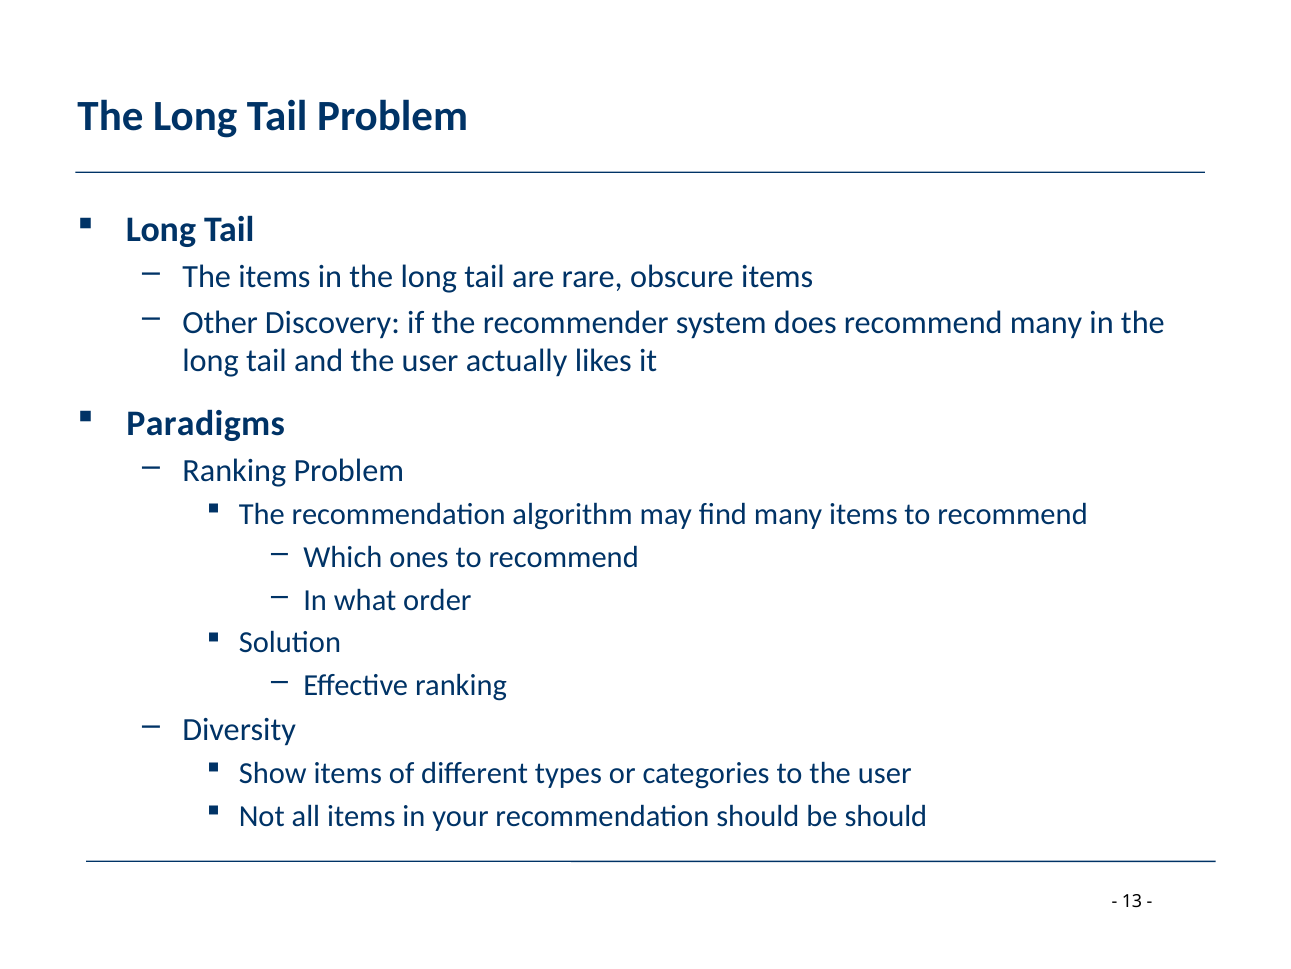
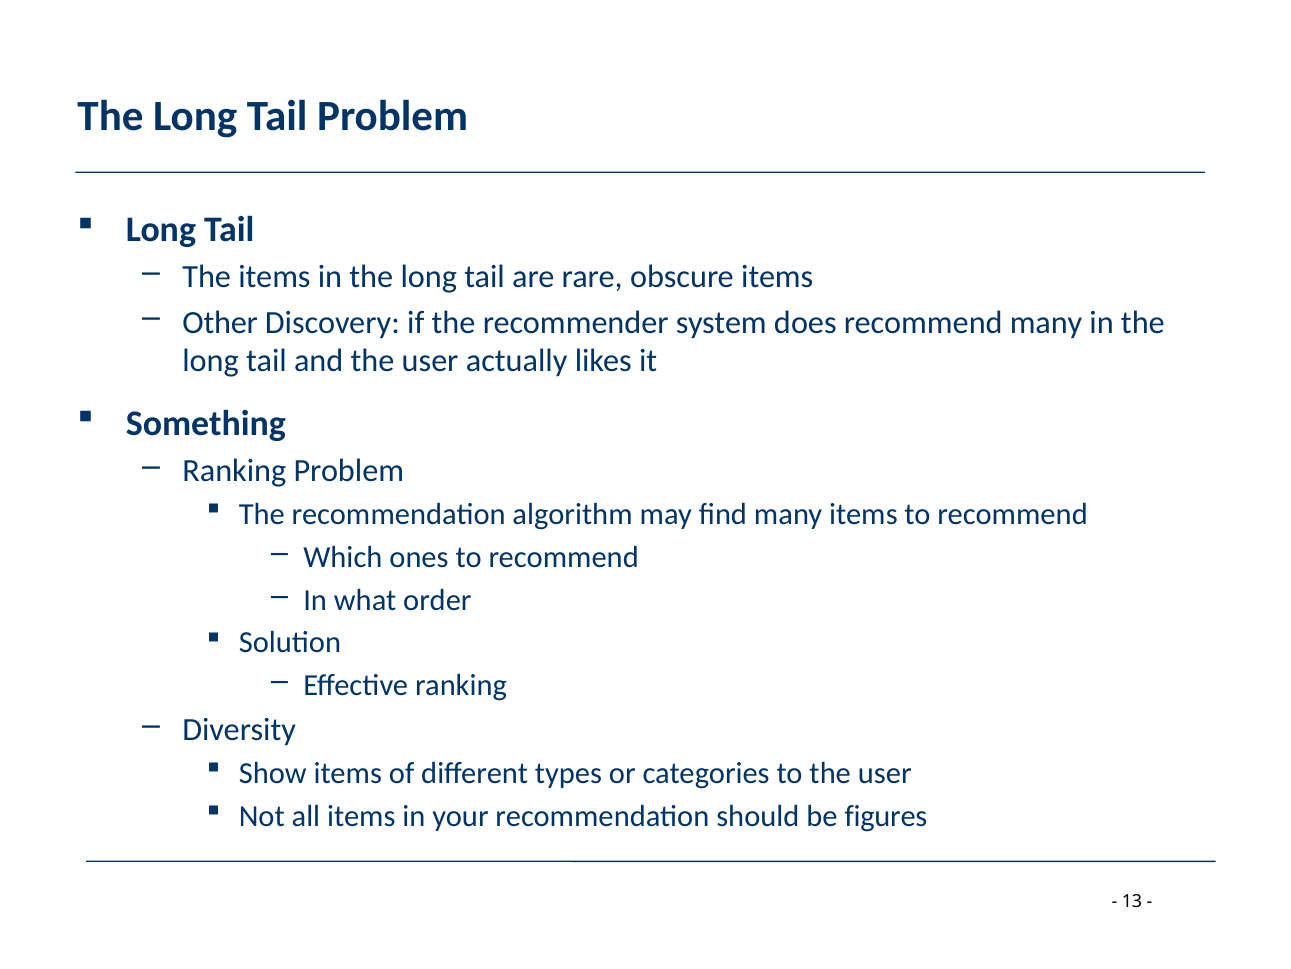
Paradigms: Paradigms -> Something
be should: should -> figures
